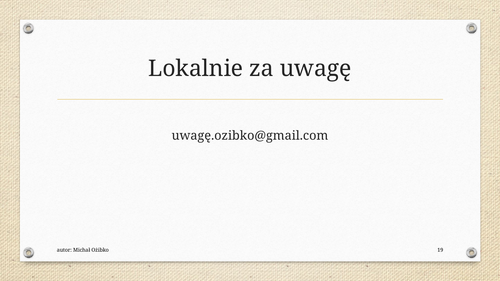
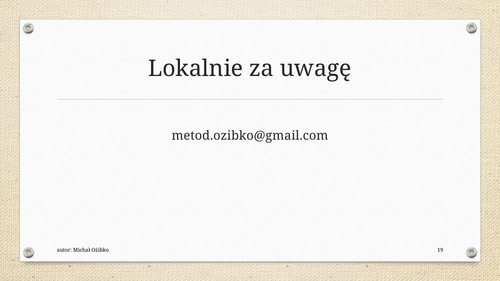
uwagę.ozibko@gmail.com: uwagę.ozibko@gmail.com -> metod.ozibko@gmail.com
